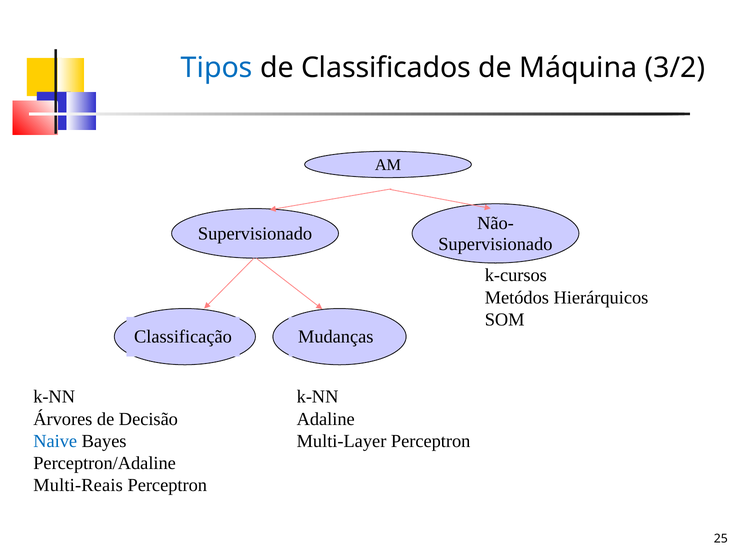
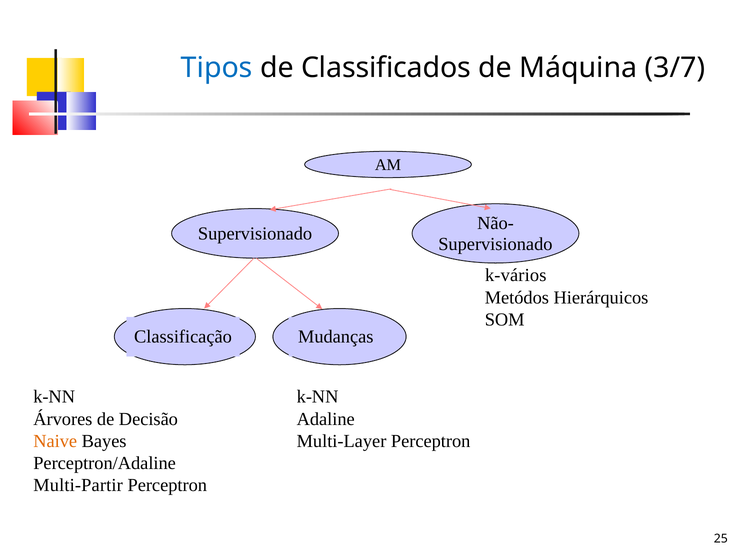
3/2: 3/2 -> 3/7
k-cursos: k-cursos -> k-vários
Naive colour: blue -> orange
Multi-Reais: Multi-Reais -> Multi-Partir
